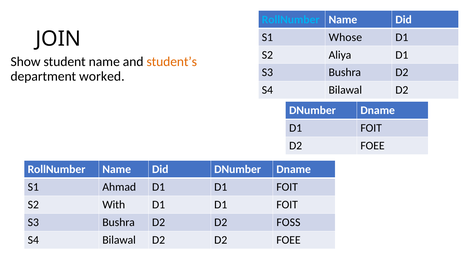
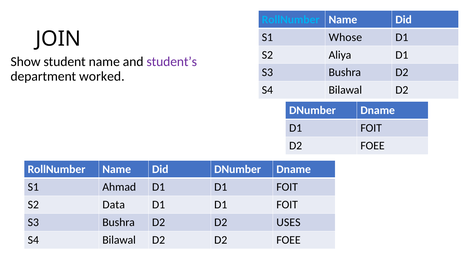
student’s colour: orange -> purple
With: With -> Data
FOSS: FOSS -> USES
